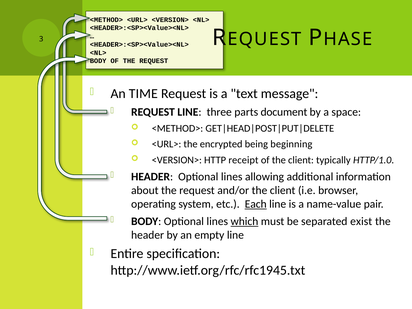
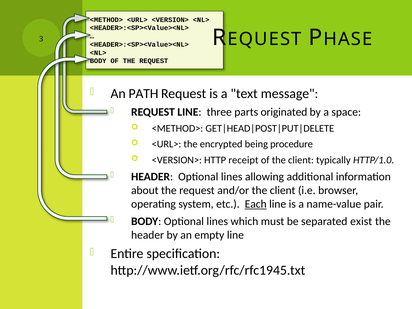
TIME: TIME -> PATH
document: document -> originated
beginning: beginning -> procedure
which underline: present -> none
